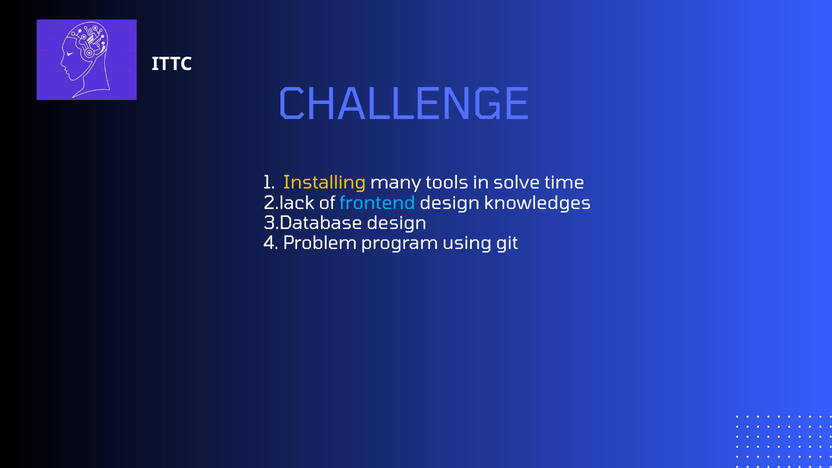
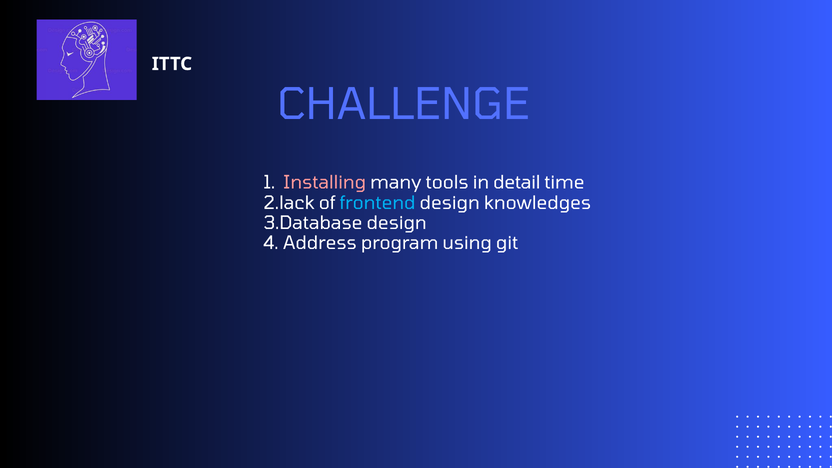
Installing colour: yellow -> pink
solve: solve -> detail
Problem: Problem -> Address
